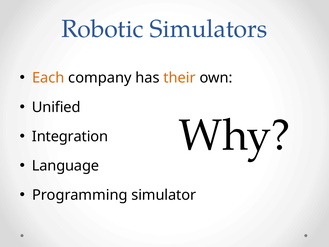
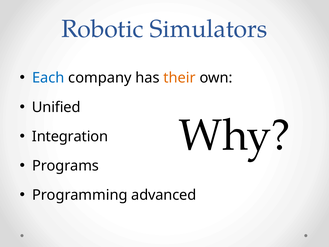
Each colour: orange -> blue
Language: Language -> Programs
simulator: simulator -> advanced
